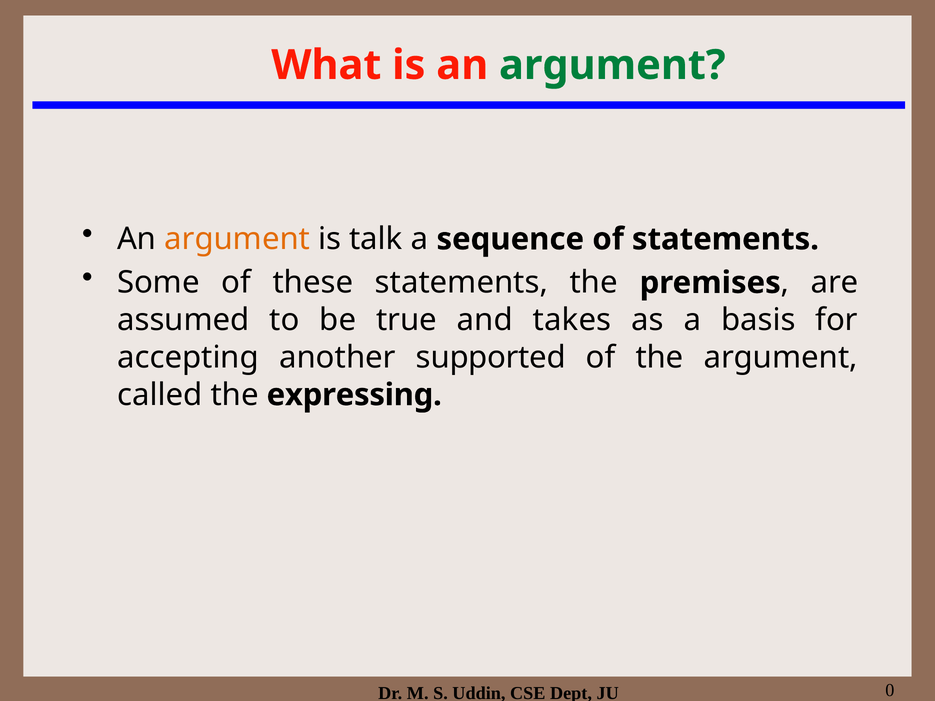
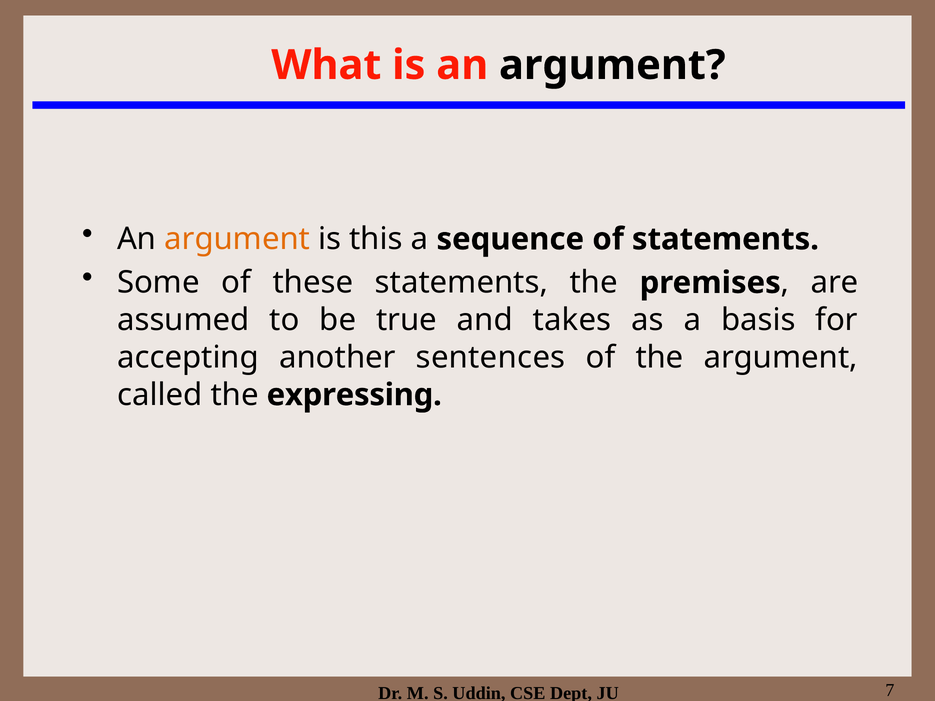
argument at (612, 65) colour: green -> black
talk: talk -> this
supported: supported -> sentences
0: 0 -> 7
